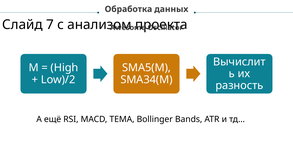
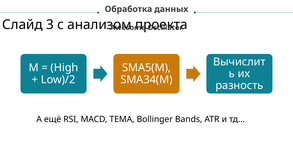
7: 7 -> 3
